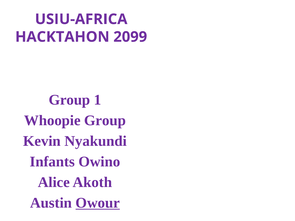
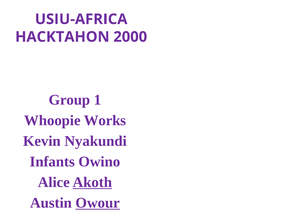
2099: 2099 -> 2000
Whoopie Group: Group -> Works
Akoth underline: none -> present
